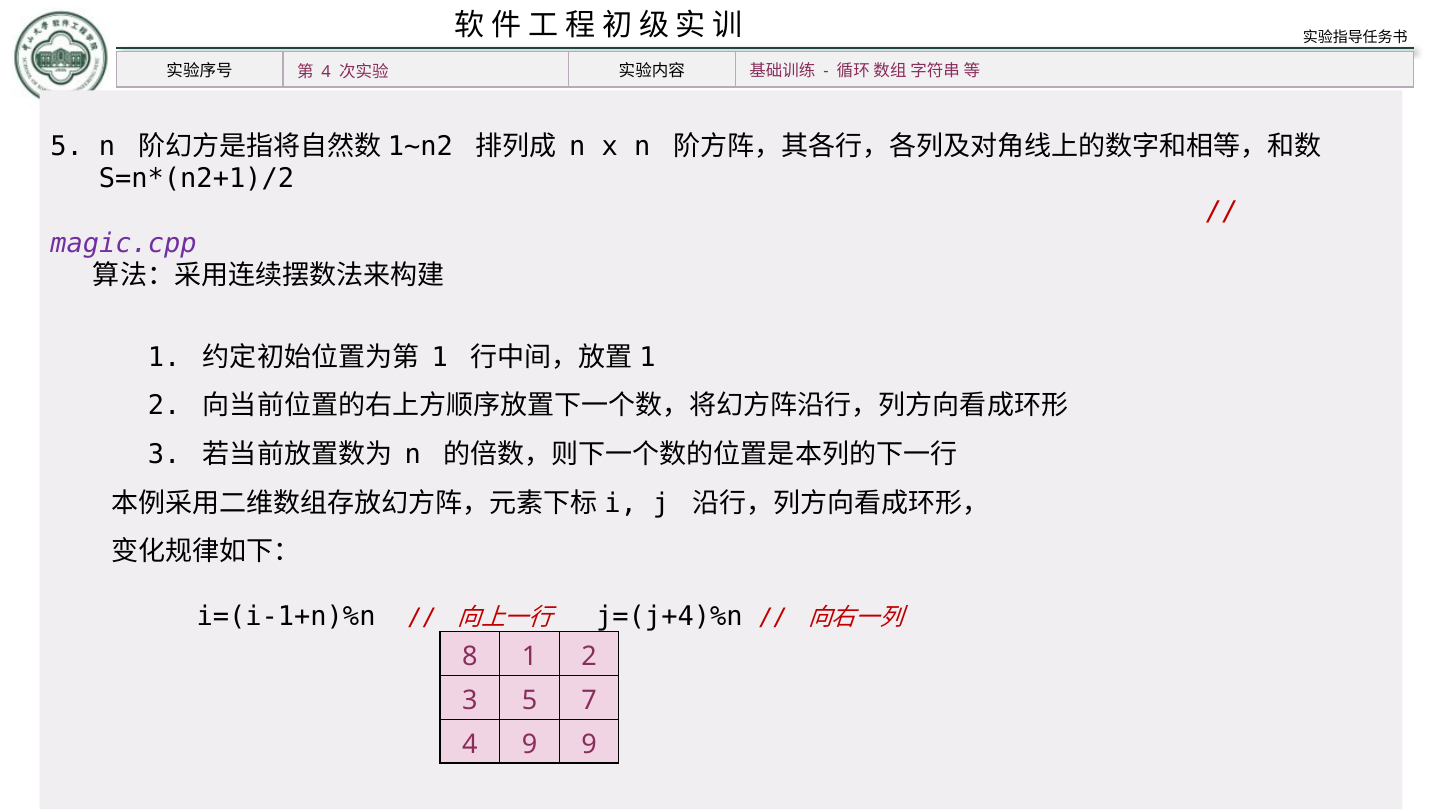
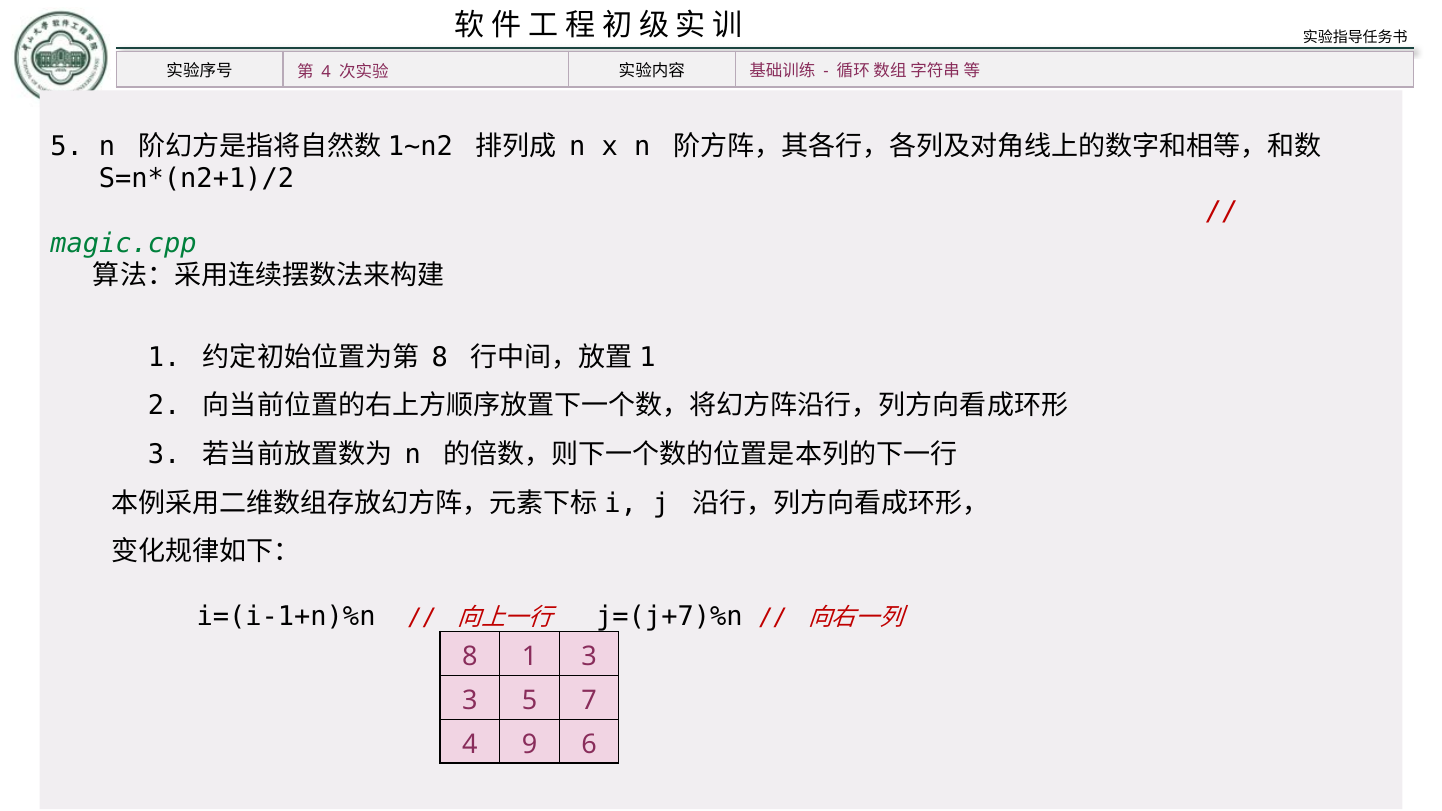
magic.cpp colour: purple -> green
1 at (440, 357): 1 -> 8
j=(j+4)%n: j=(j+4)%n -> j=(j+7)%n
1 2: 2 -> 3
9 9: 9 -> 6
